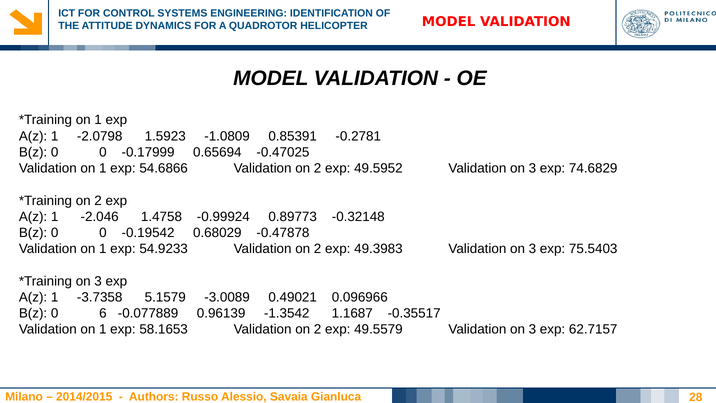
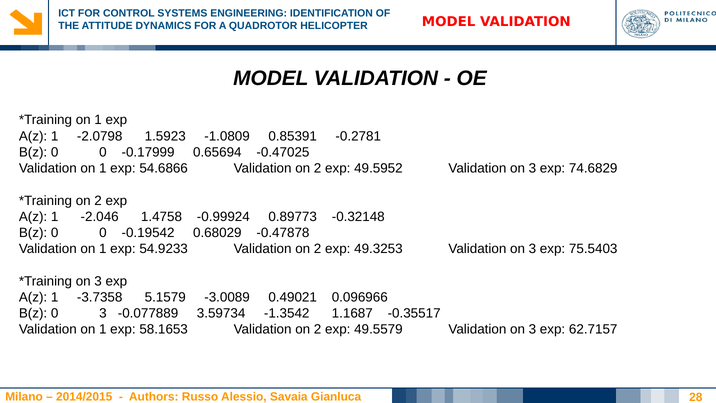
49.3983: 49.3983 -> 49.3253
0 6: 6 -> 3
0.96139: 0.96139 -> 3.59734
